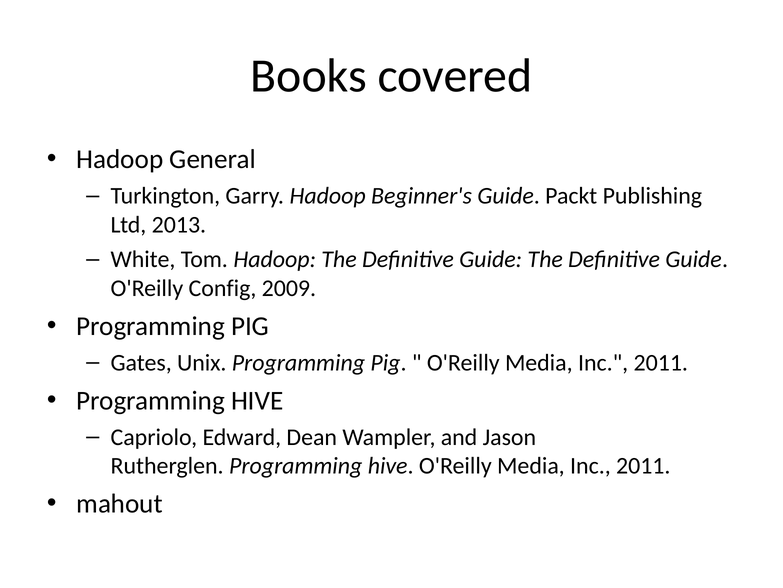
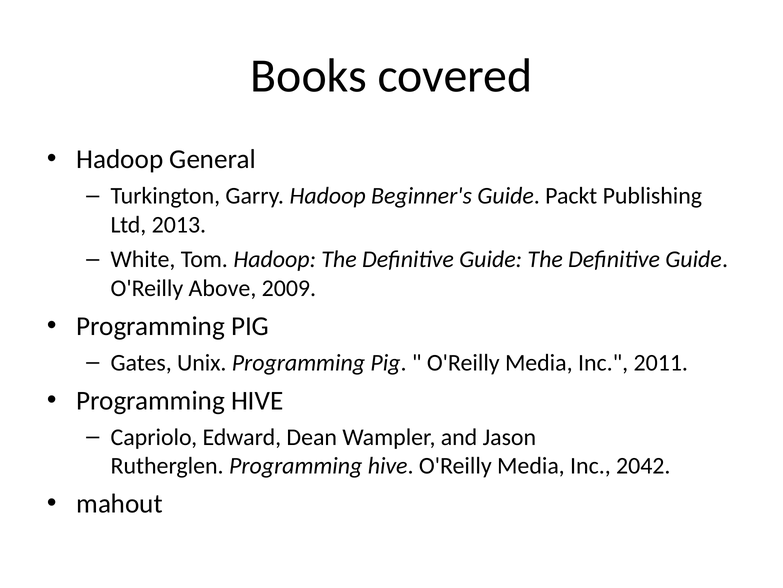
Config: Config -> Above
2011 at (643, 465): 2011 -> 2042
